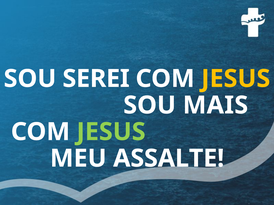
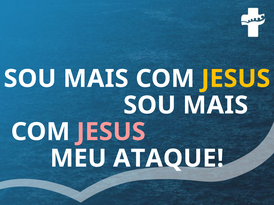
SEREI at (96, 79): SEREI -> MAIS
JESUS at (111, 132) colour: light green -> pink
ASSALTE: ASSALTE -> ATAQUE
